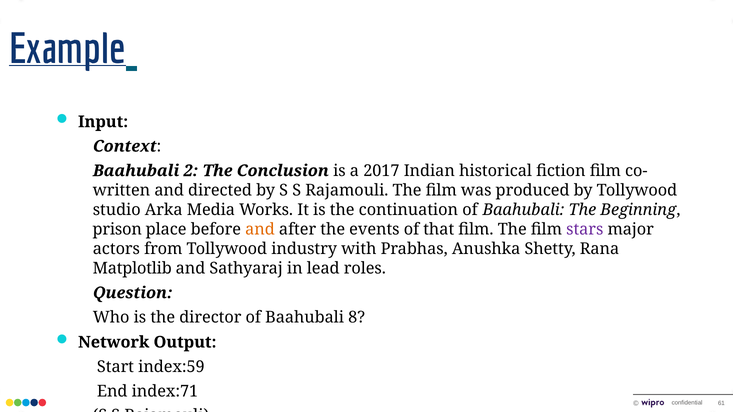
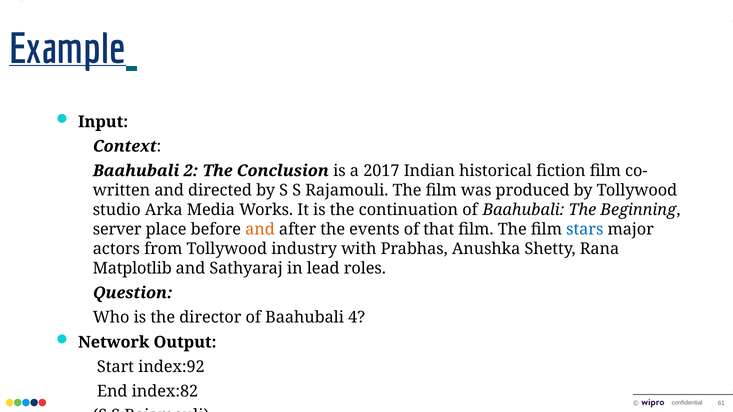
prison: prison -> server
stars colour: purple -> blue
8: 8 -> 4
index:59: index:59 -> index:92
index:71: index:71 -> index:82
